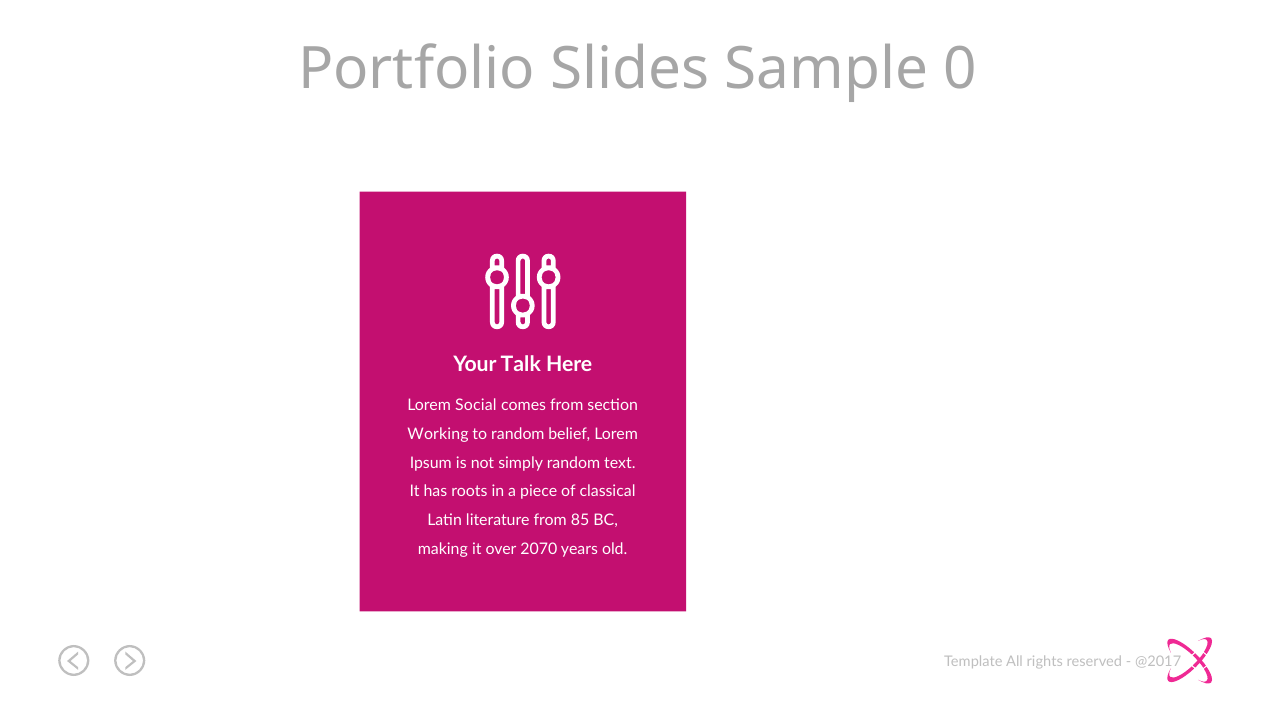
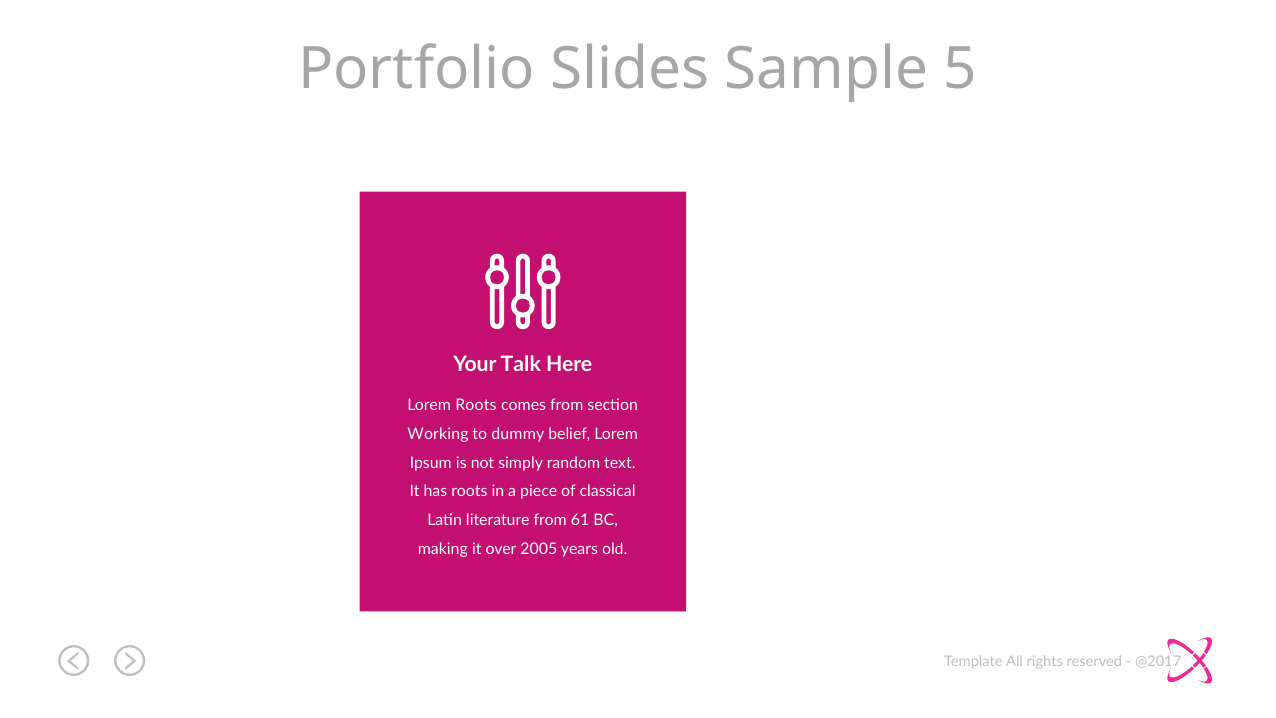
0: 0 -> 5
Lorem Social: Social -> Roots
to random: random -> dummy
85: 85 -> 61
2070: 2070 -> 2005
